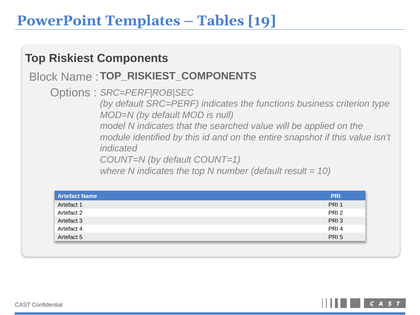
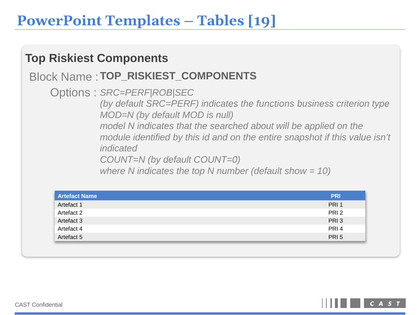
searched value: value -> about
COUNT=1: COUNT=1 -> COUNT=0
result: result -> show
